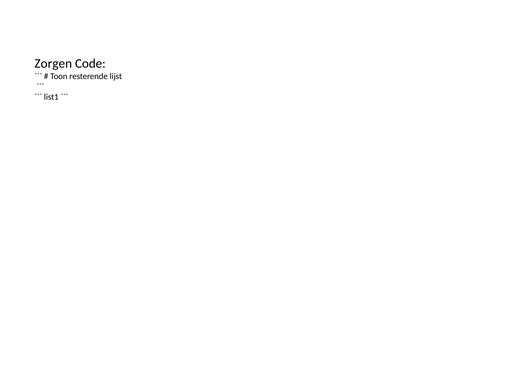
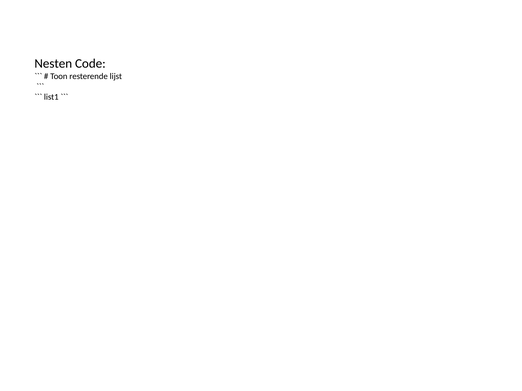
Zorgen: Zorgen -> Nesten
